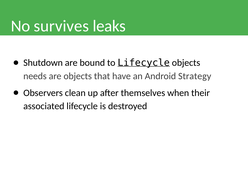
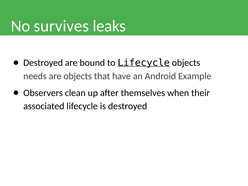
Shutdown at (43, 63): Shutdown -> Destroyed
Strategy: Strategy -> Example
